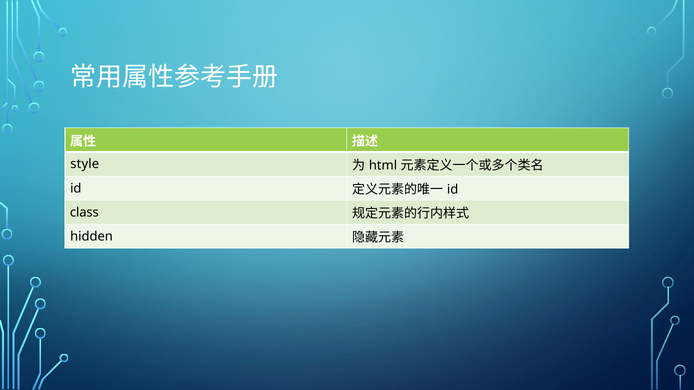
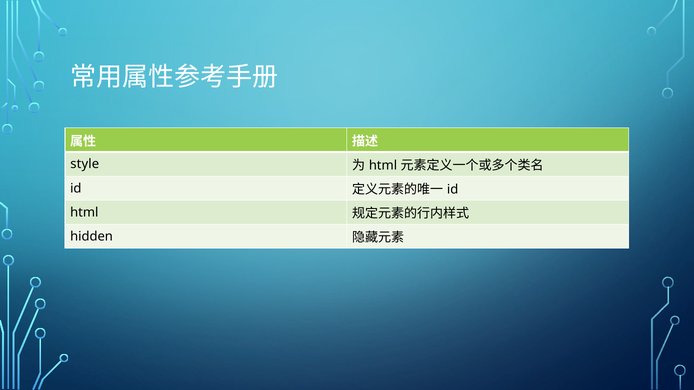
class at (84, 213): class -> html
